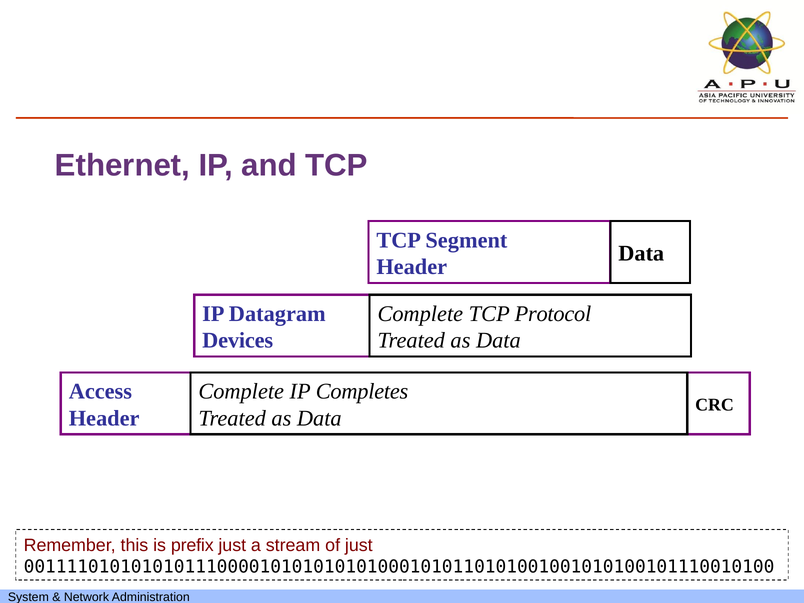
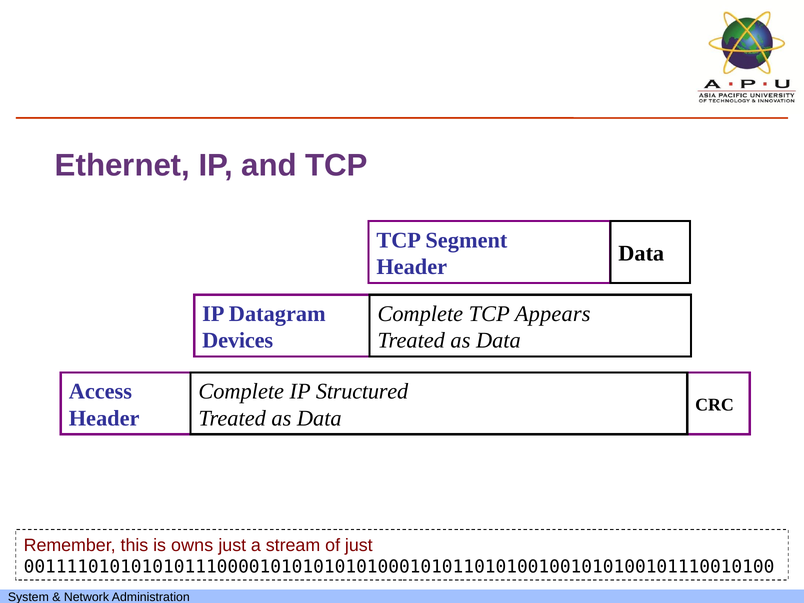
Protocol: Protocol -> Appears
Completes: Completes -> Structured
prefix: prefix -> owns
